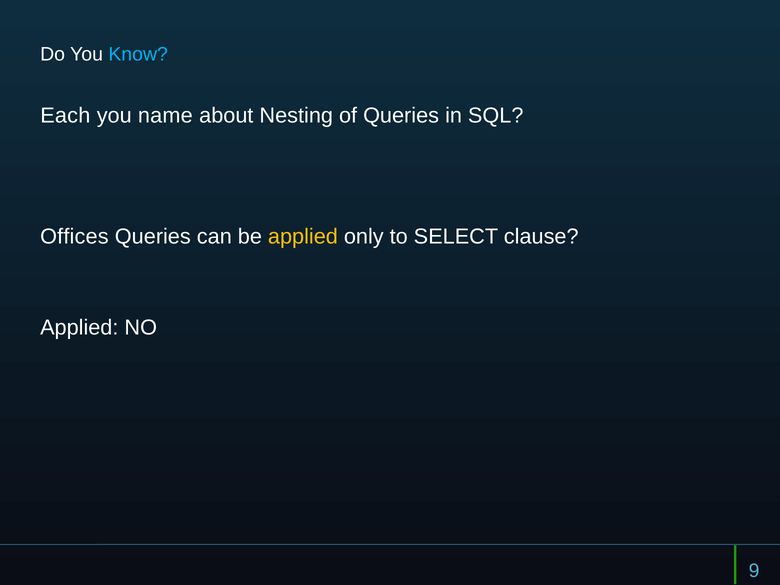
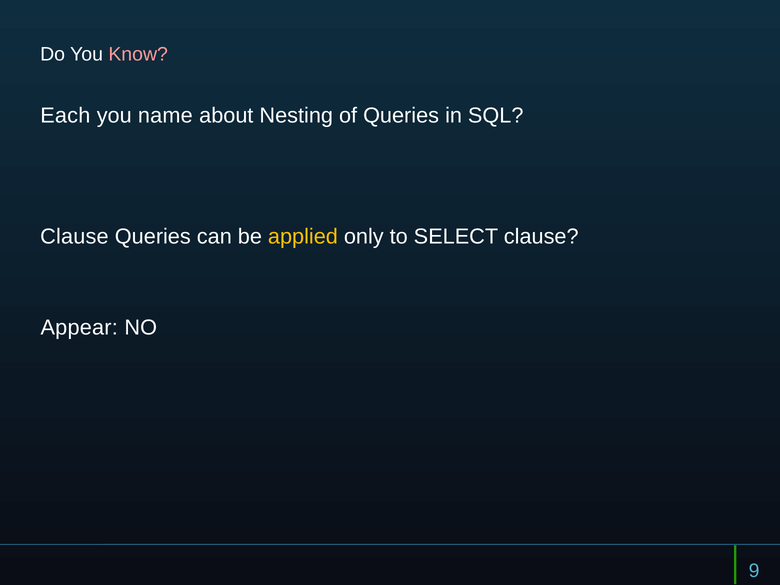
Know colour: light blue -> pink
Offices at (74, 237): Offices -> Clause
Applied at (79, 328): Applied -> Appear
